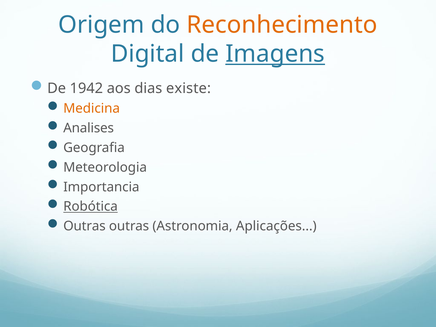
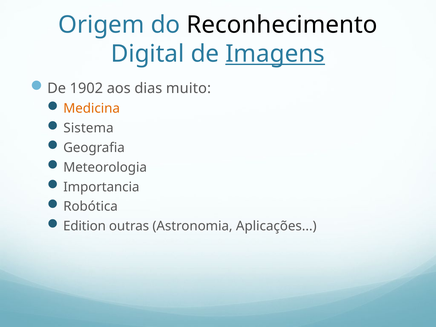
Reconhecimento colour: orange -> black
1942: 1942 -> 1902
existe: existe -> muito
Analises: Analises -> Sistema
Robótica underline: present -> none
Outras at (84, 226): Outras -> Edition
